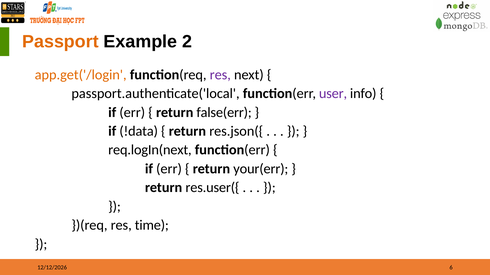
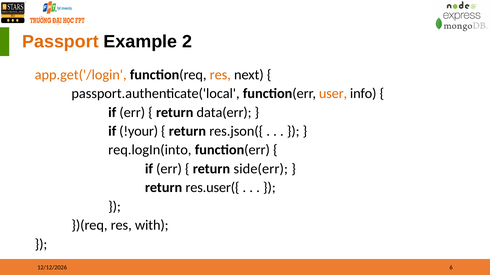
res at (220, 75) colour: purple -> orange
user colour: purple -> orange
false(err: false(err -> data(err
!data: !data -> !your
req.logIn(next: req.logIn(next -> req.logIn(into
your(err: your(err -> side(err
time: time -> with
